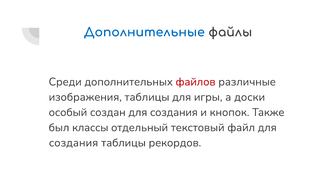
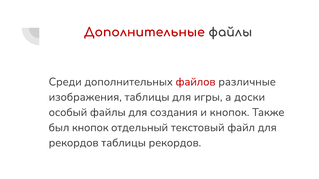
Дополнительные colour: blue -> red
особый создан: создан -> файлы
был классы: классы -> кнопок
создания at (74, 143): создания -> рекордов
